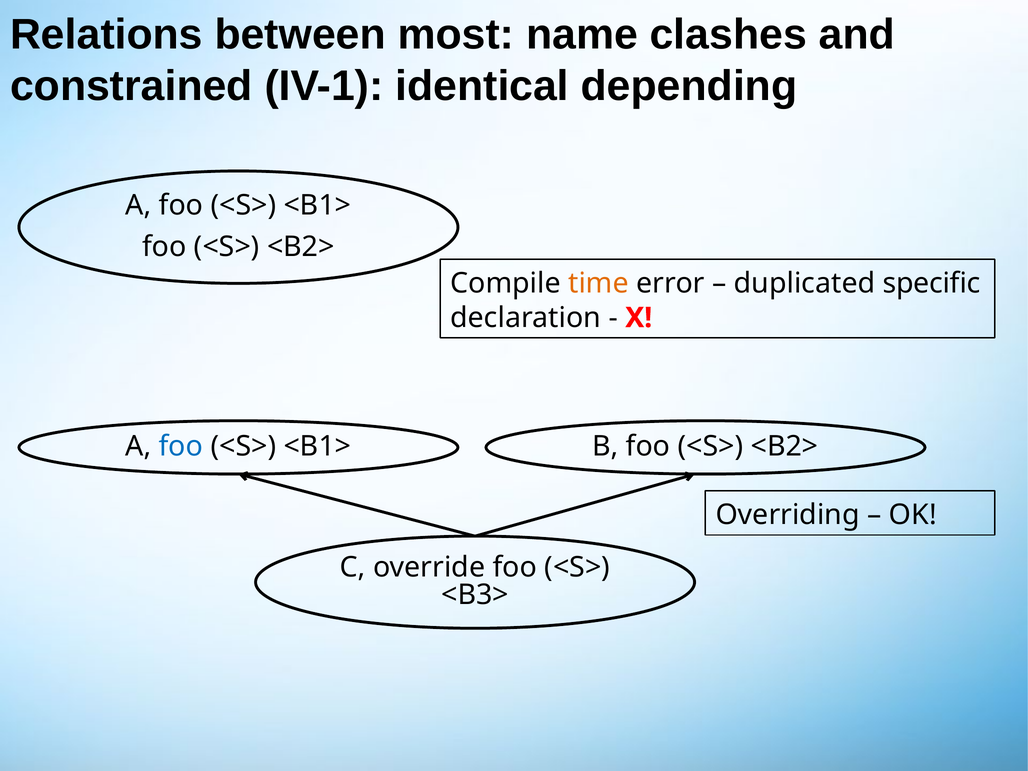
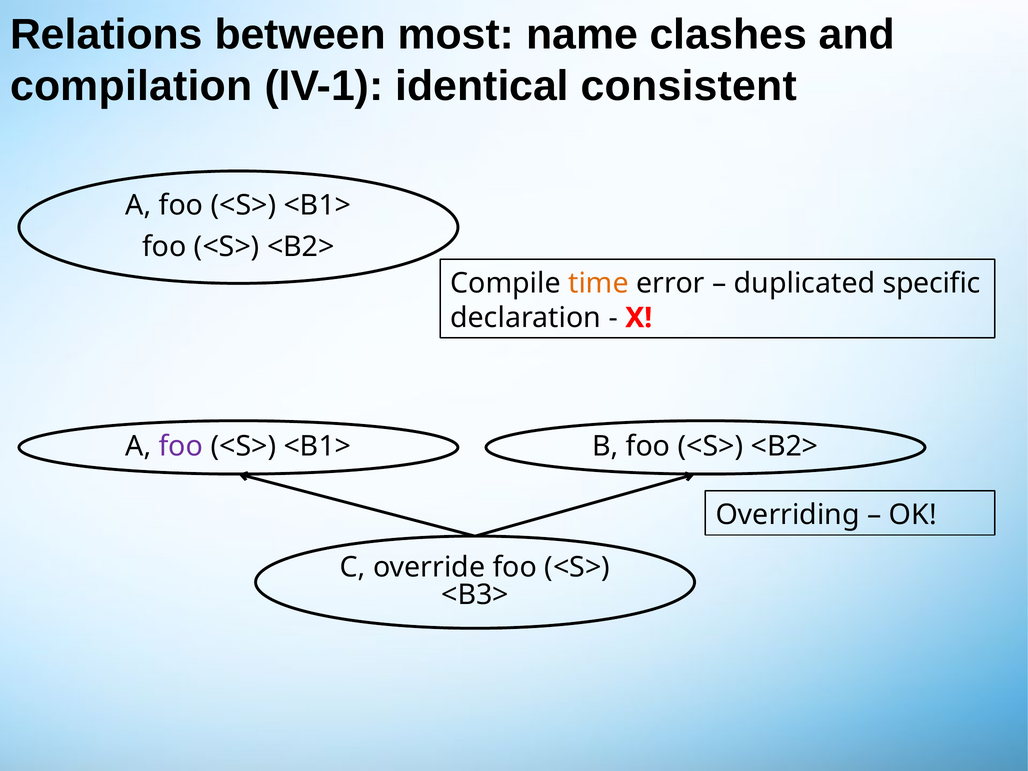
constrained: constrained -> compilation
depending: depending -> consistent
foo at (181, 446) colour: blue -> purple
